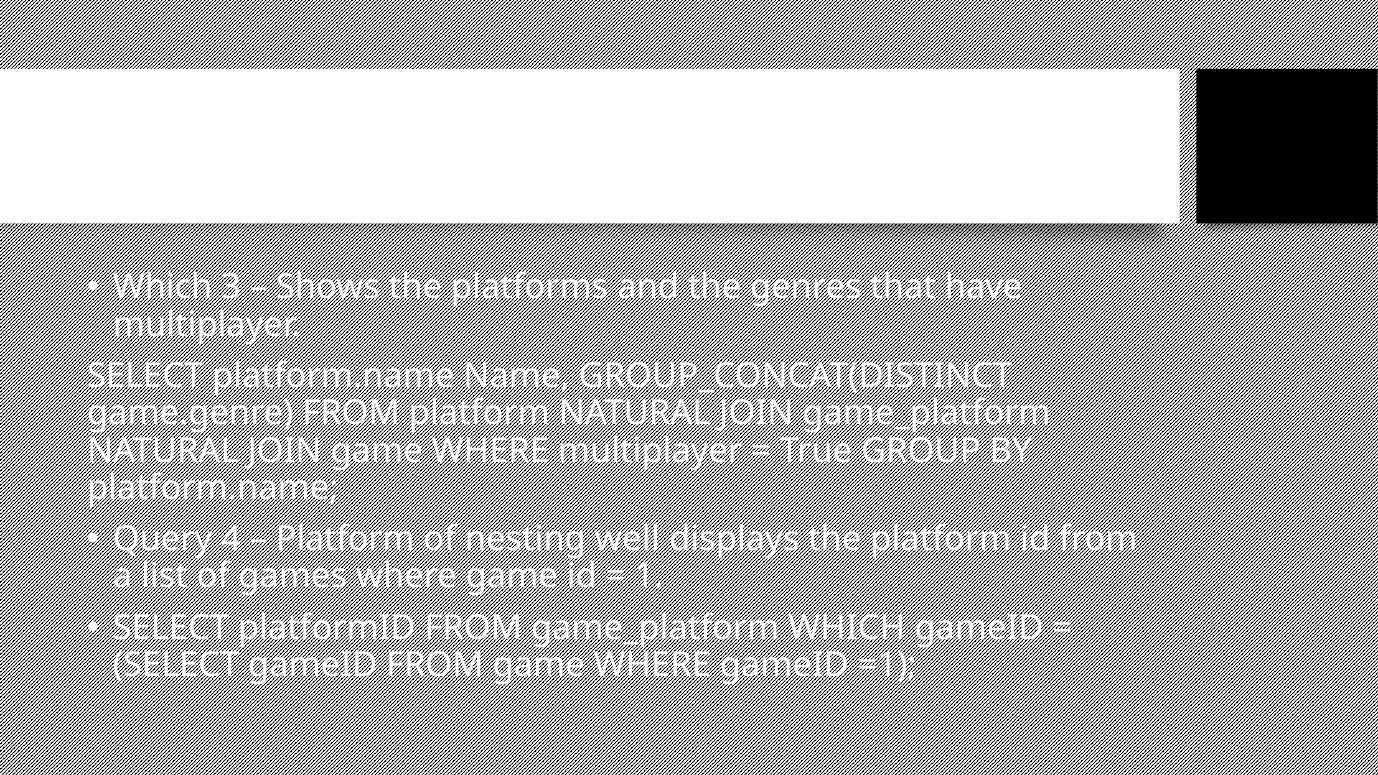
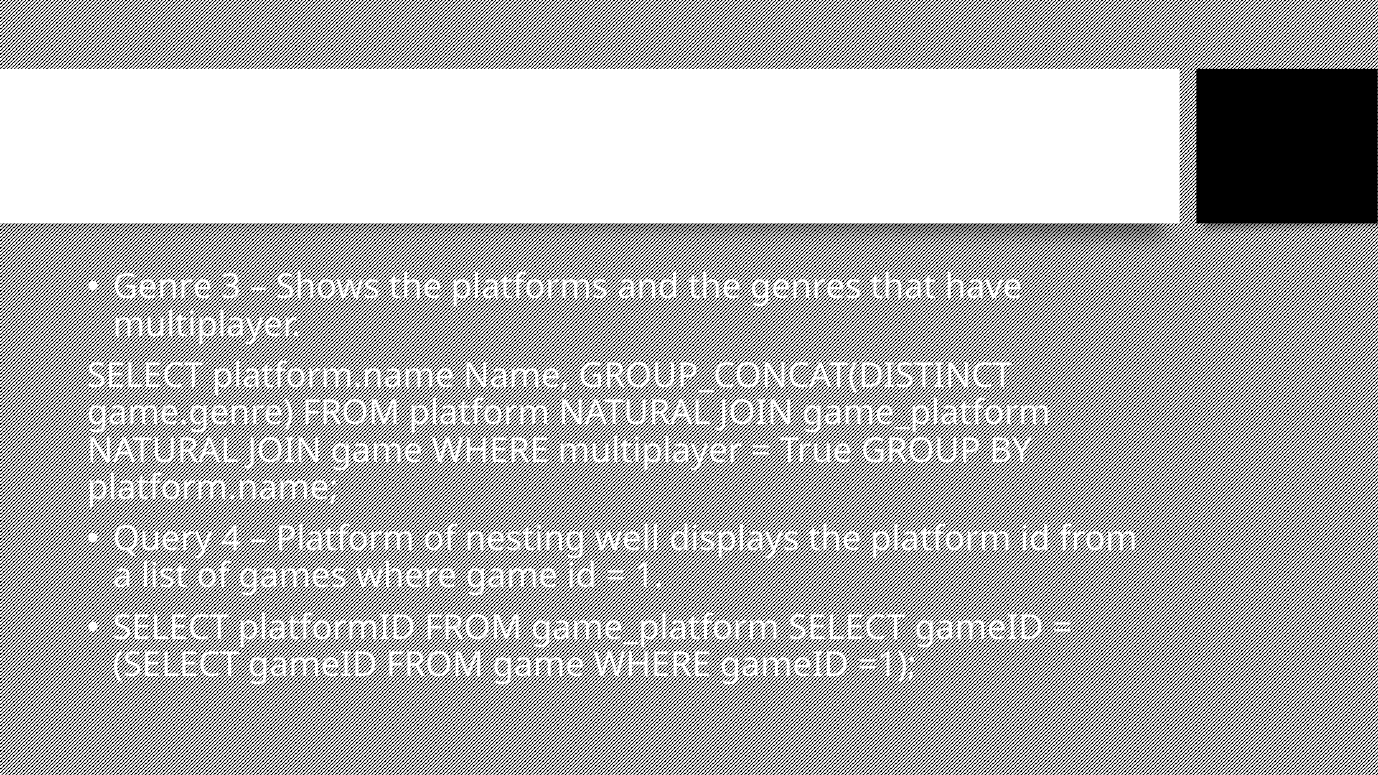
Which at (163, 288): Which -> Genre
game_platform WHICH: WHICH -> SELECT
